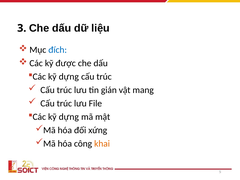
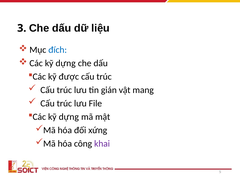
được at (66, 63): được -> dựng
dựng at (69, 77): dựng -> được
khai colour: orange -> purple
